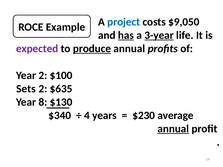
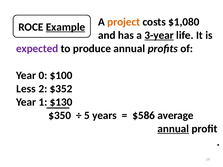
Example underline: none -> present
project colour: blue -> orange
$9,050: $9,050 -> $1,080
has underline: present -> none
produce underline: present -> none
Year 2: 2 -> 0
Sets: Sets -> Less
$635: $635 -> $352
8: 8 -> 1
$340: $340 -> $350
4: 4 -> 5
$230: $230 -> $586
